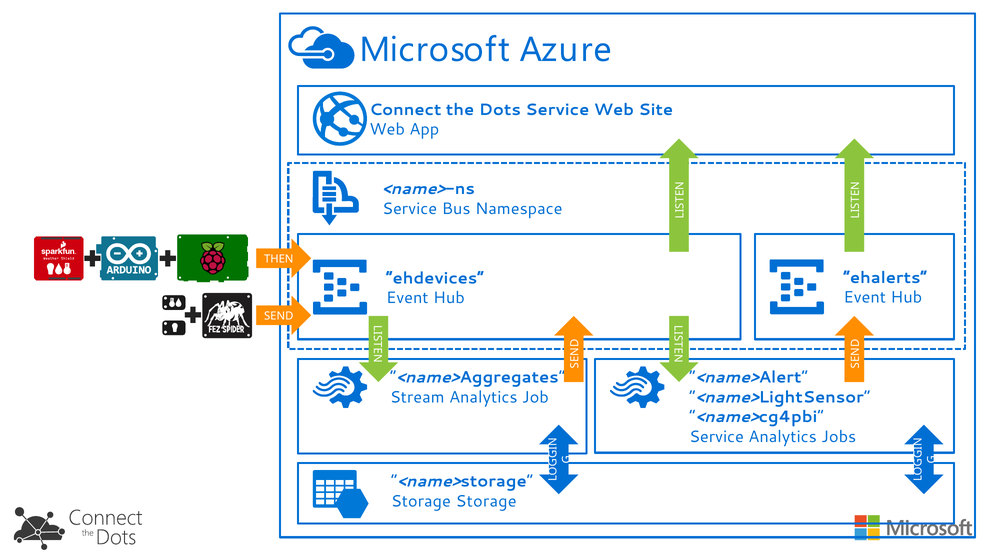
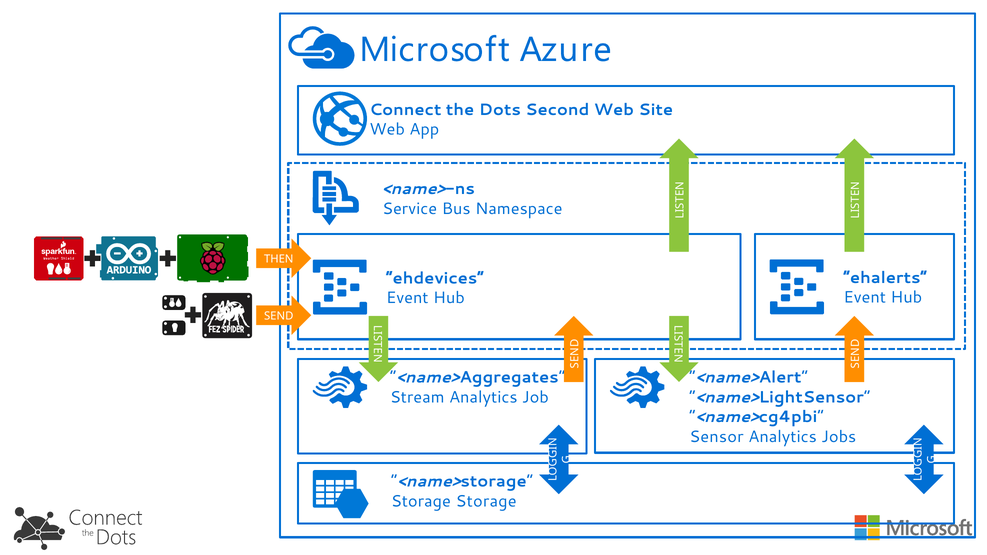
Dots Service: Service -> Second
Service at (717, 437): Service -> Sensor
